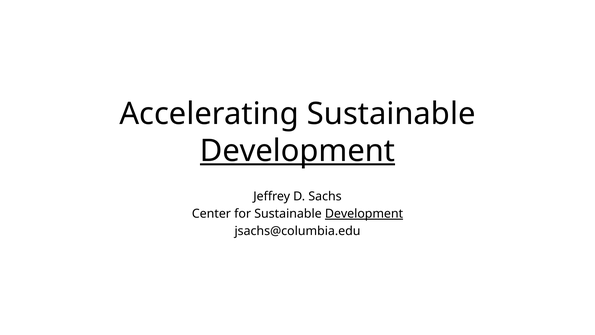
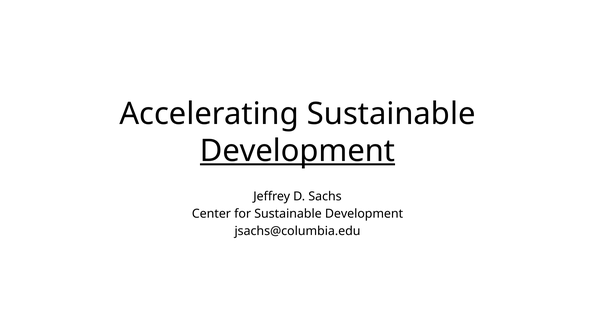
Development at (364, 214) underline: present -> none
